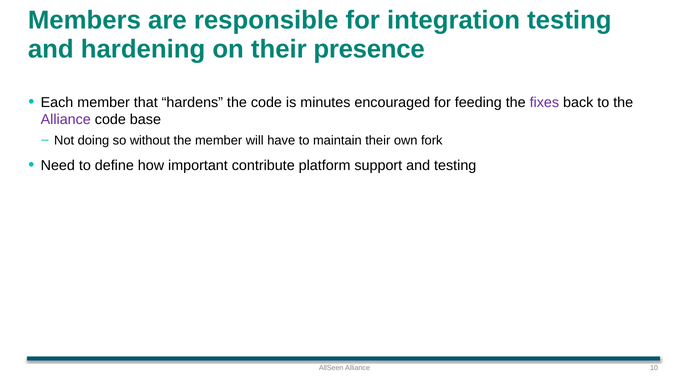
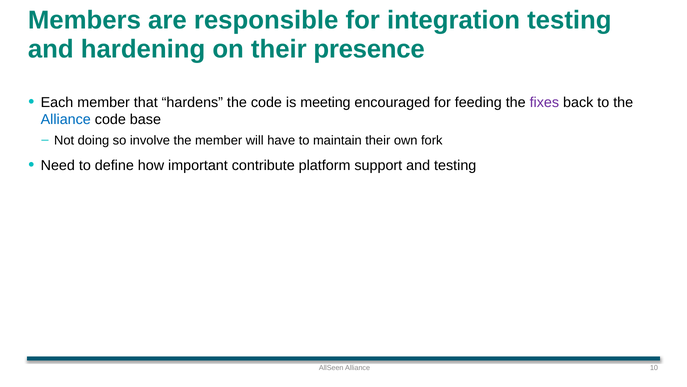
minutes: minutes -> meeting
Alliance at (66, 120) colour: purple -> blue
without: without -> involve
